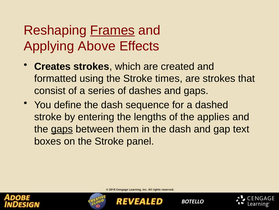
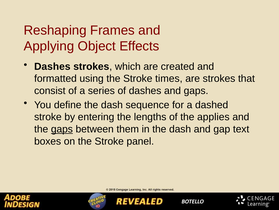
Frames underline: present -> none
Above: Above -> Object
Creates at (52, 66): Creates -> Dashes
